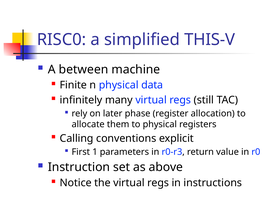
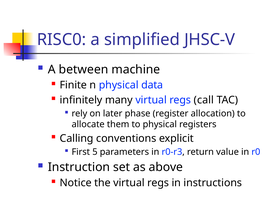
THIS-V: THIS-V -> JHSC-V
still: still -> call
1: 1 -> 5
